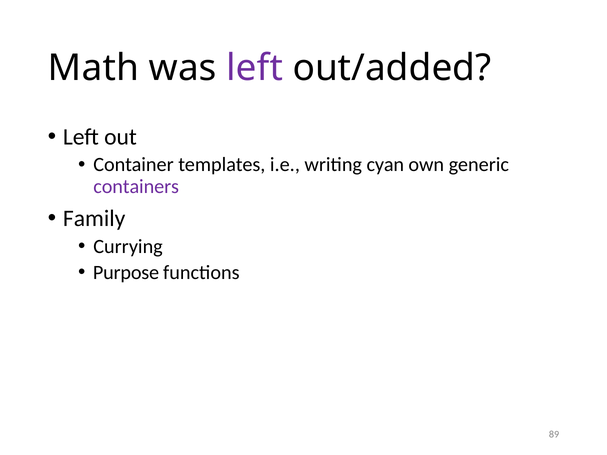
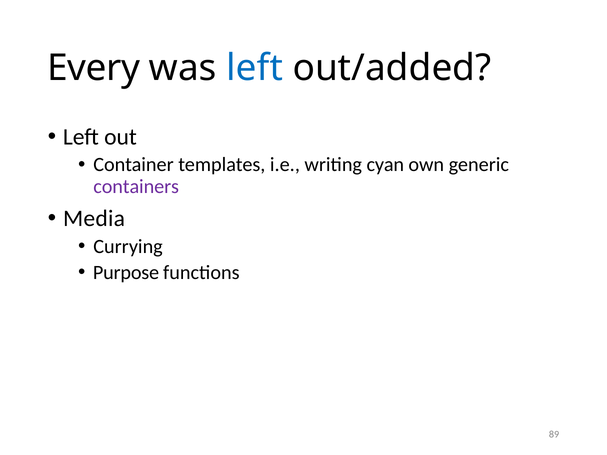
Math: Math -> Every
left at (255, 68) colour: purple -> blue
Family: Family -> Media
